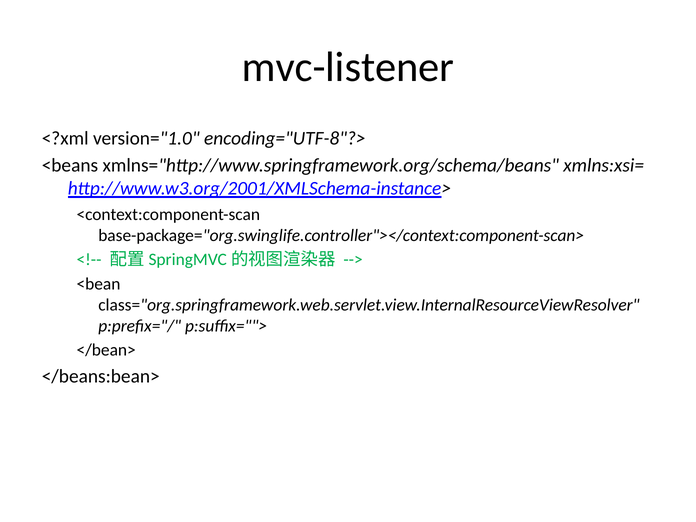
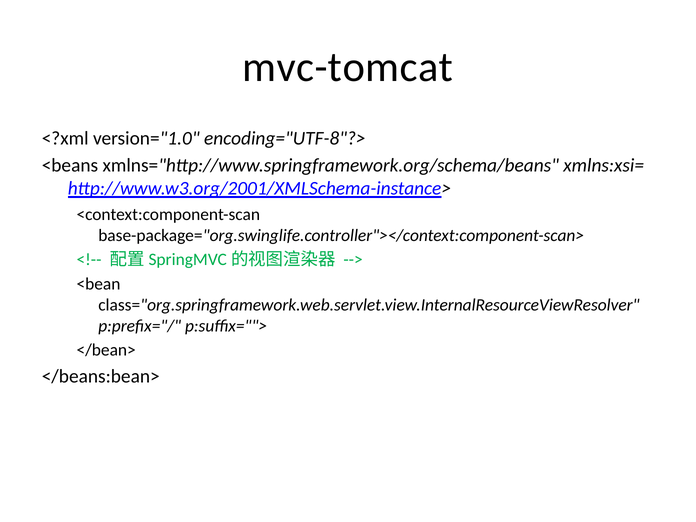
mvc-listener: mvc-listener -> mvc-tomcat
